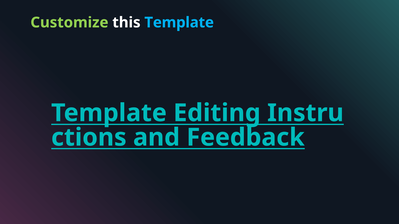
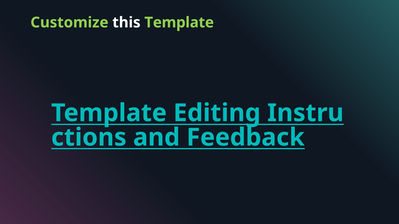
Template at (179, 23) colour: light blue -> light green
